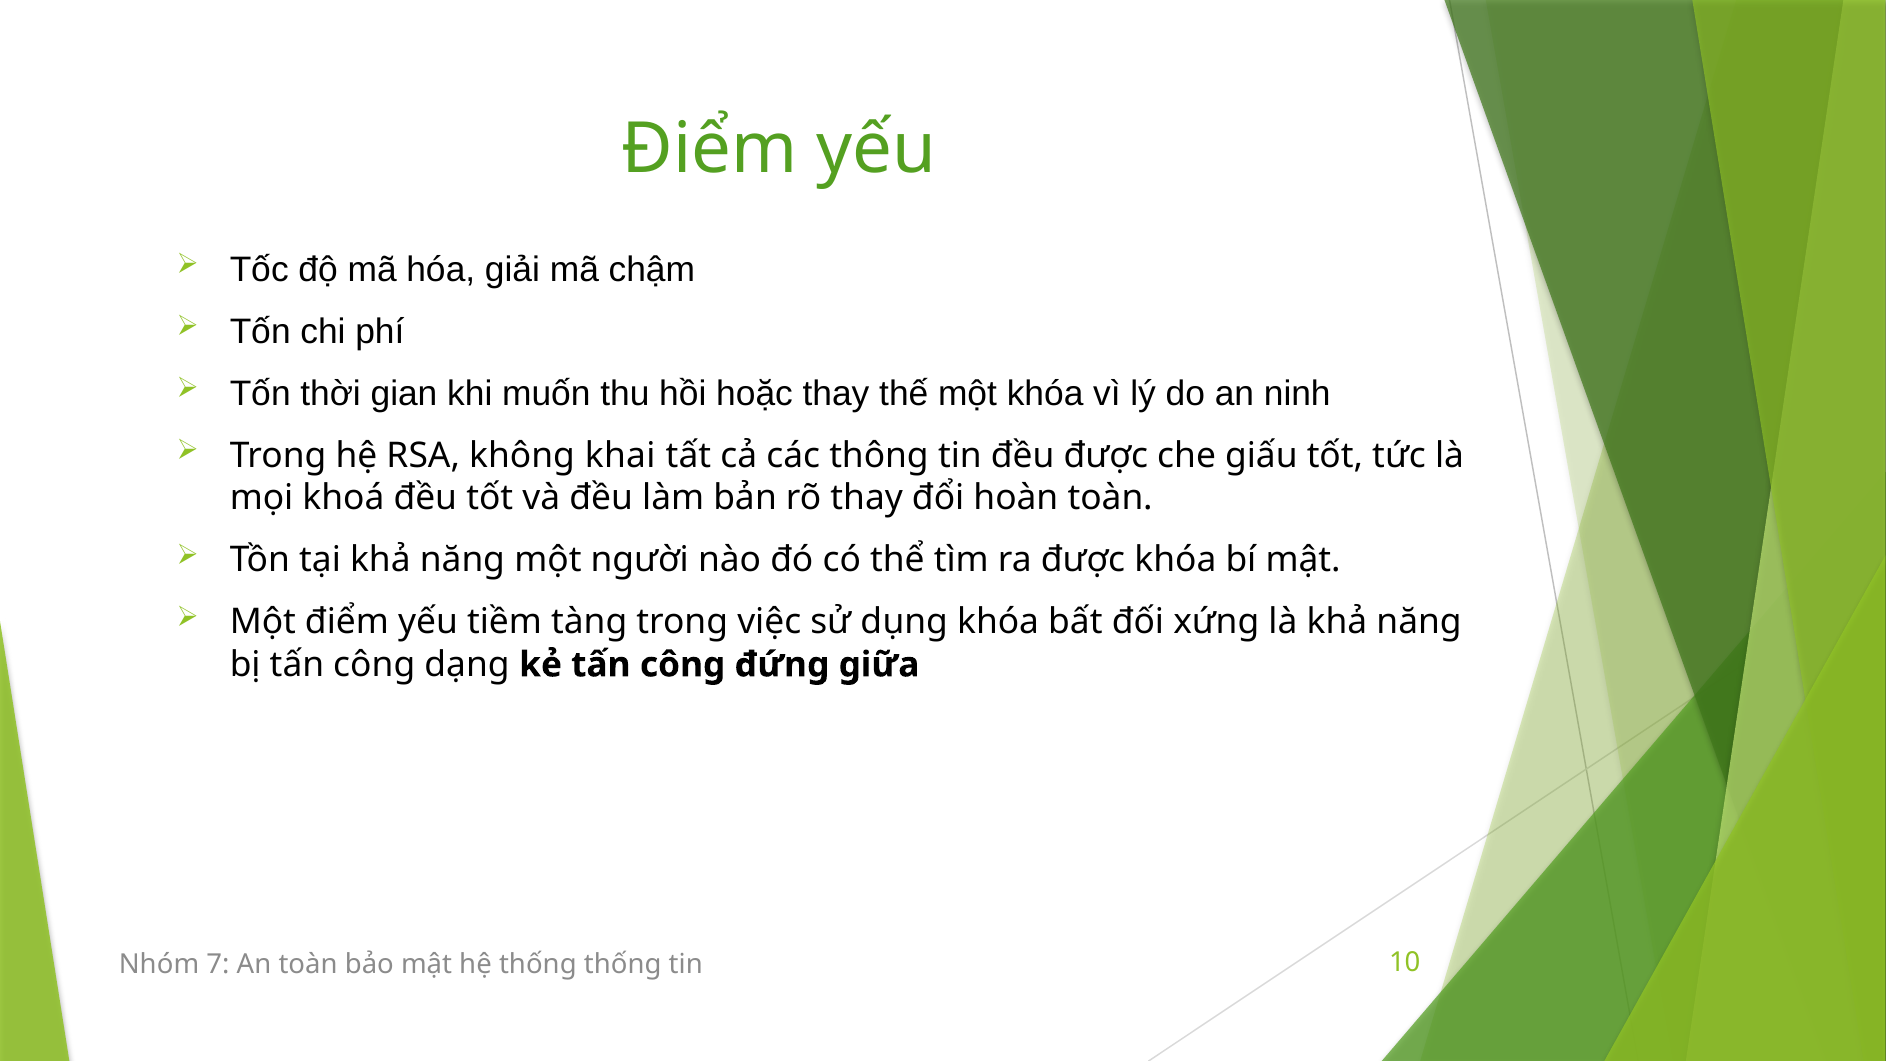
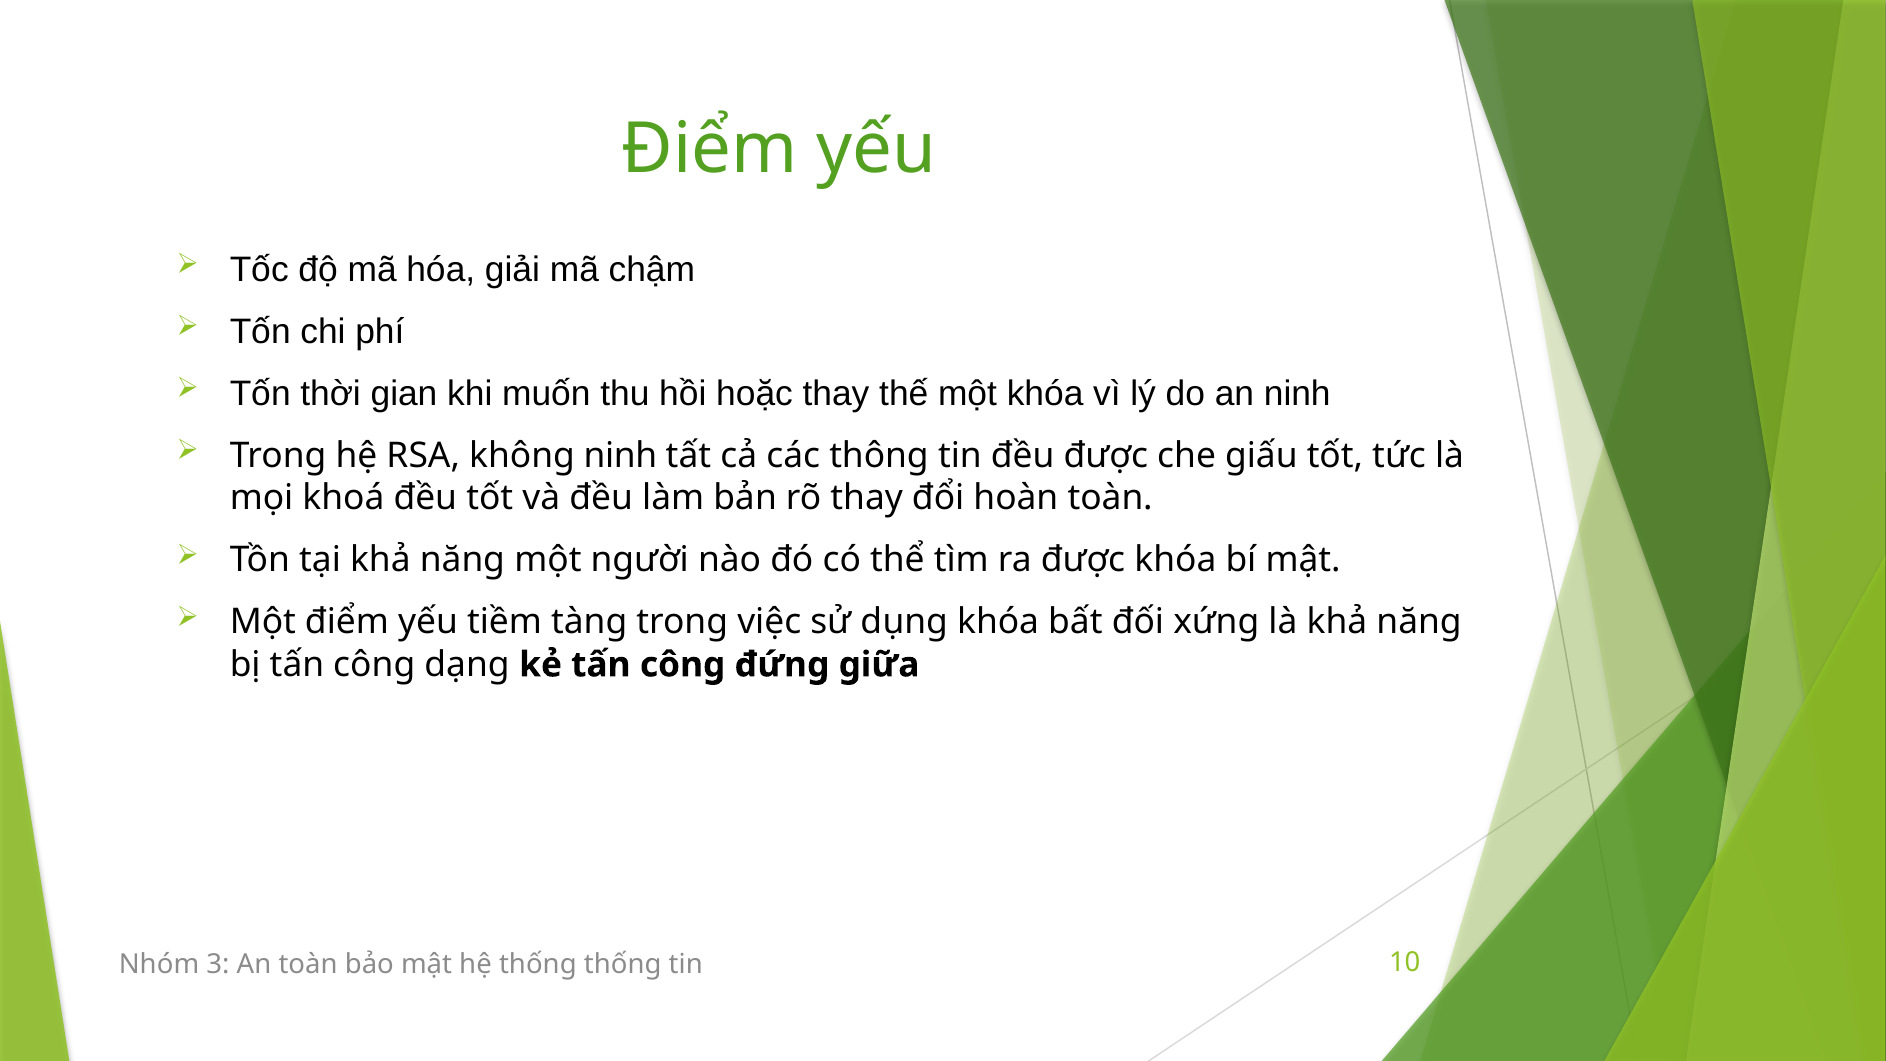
không khai: khai -> ninh
7: 7 -> 3
